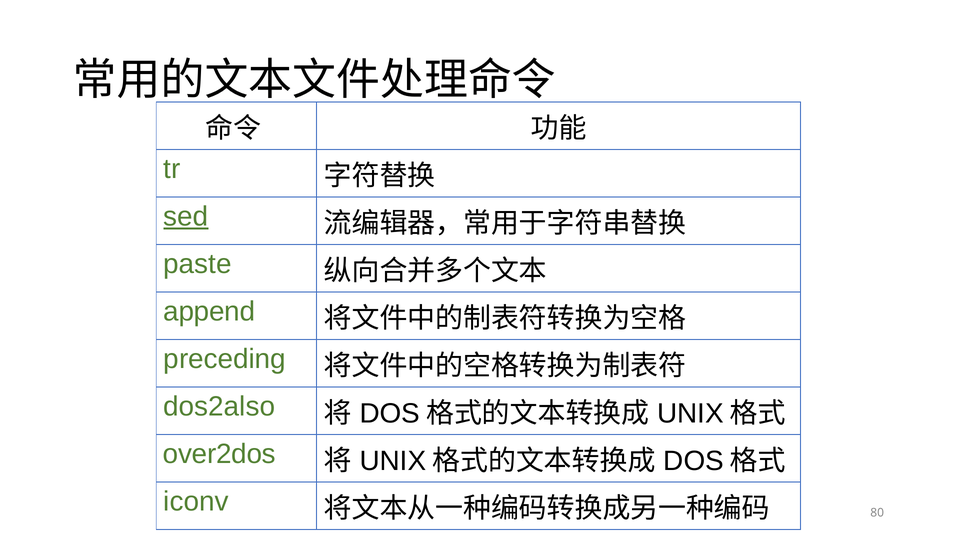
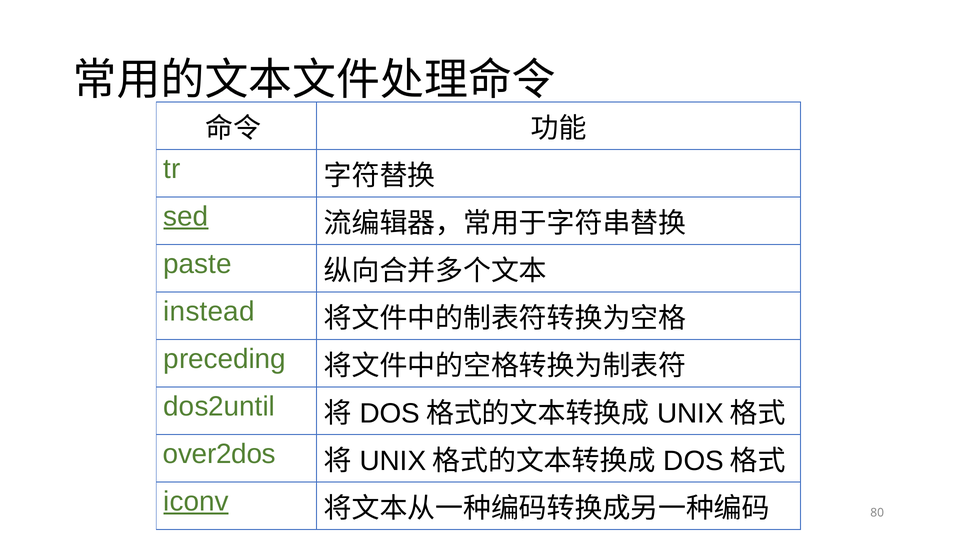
append: append -> instead
dos2also: dos2also -> dos2until
iconv underline: none -> present
